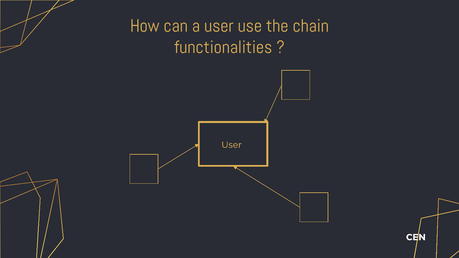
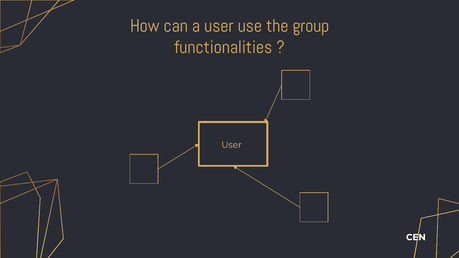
chain: chain -> group
